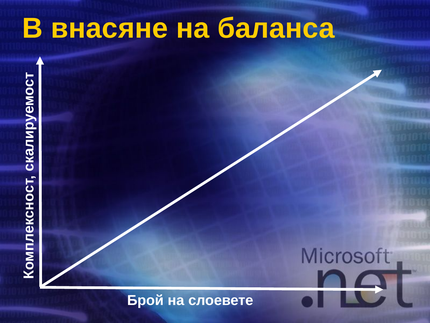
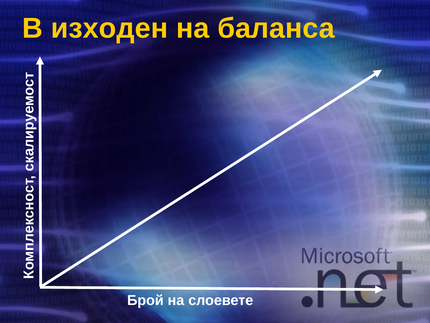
внасяне: внасяне -> изходен
